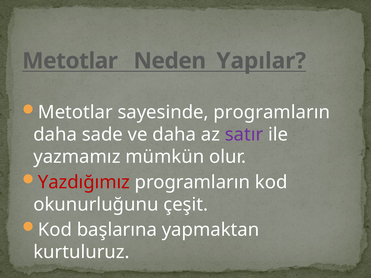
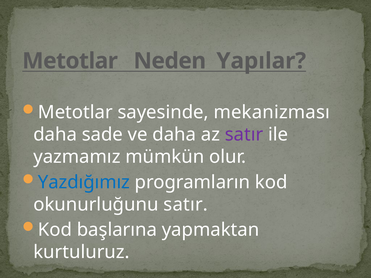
sayesinde programların: programların -> mekanizması
Yazdığımız colour: red -> blue
okunurluğunu çeşit: çeşit -> satır
